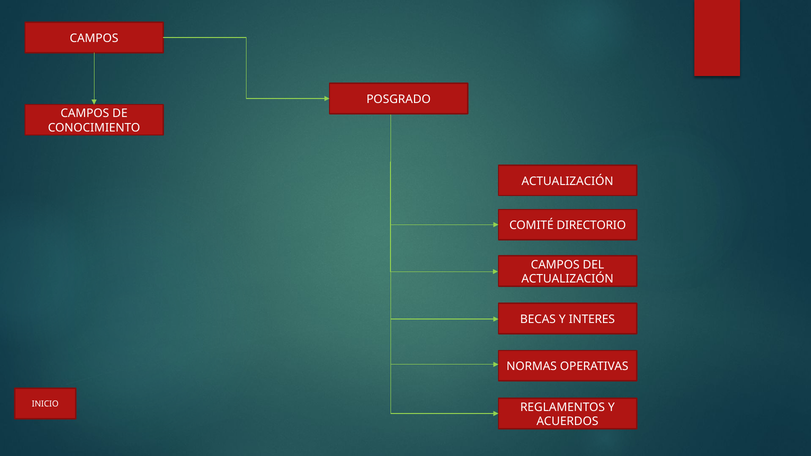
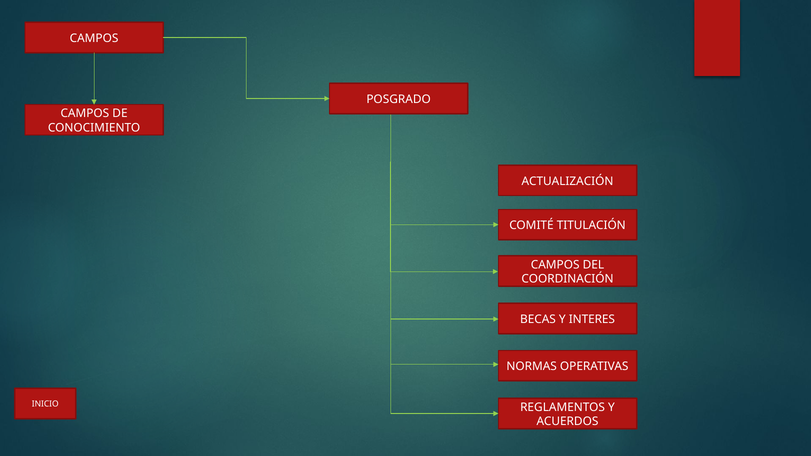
DIRECTORIO: DIRECTORIO -> TITULACIÓN
ACTUALIZACIÓN at (567, 279): ACTUALIZACIÓN -> COORDINACIÓN
